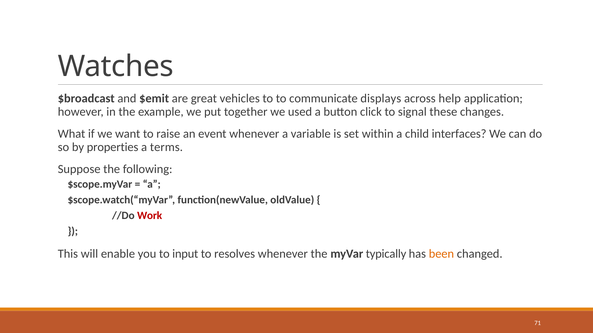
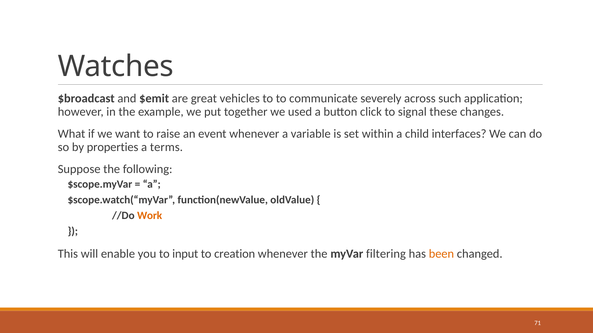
displays: displays -> severely
help: help -> such
Work colour: red -> orange
resolves: resolves -> creation
typically: typically -> filtering
